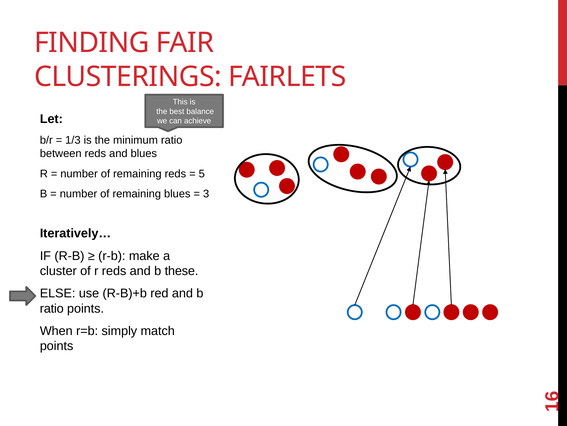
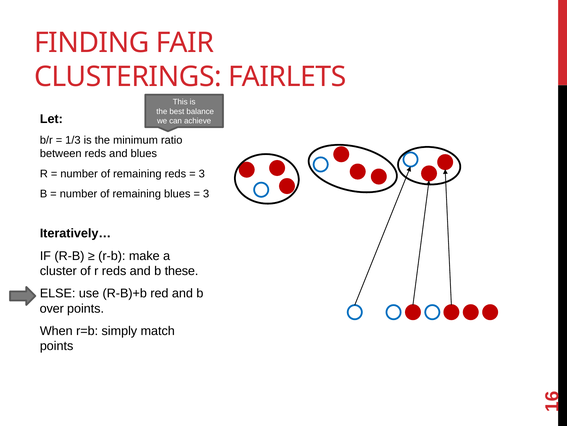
5 at (202, 173): 5 -> 3
ratio at (52, 308): ratio -> over
